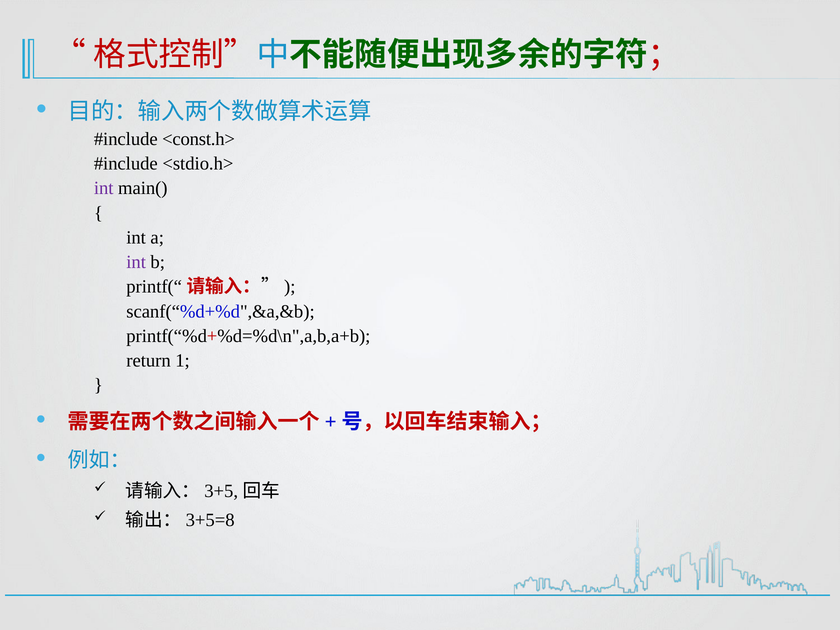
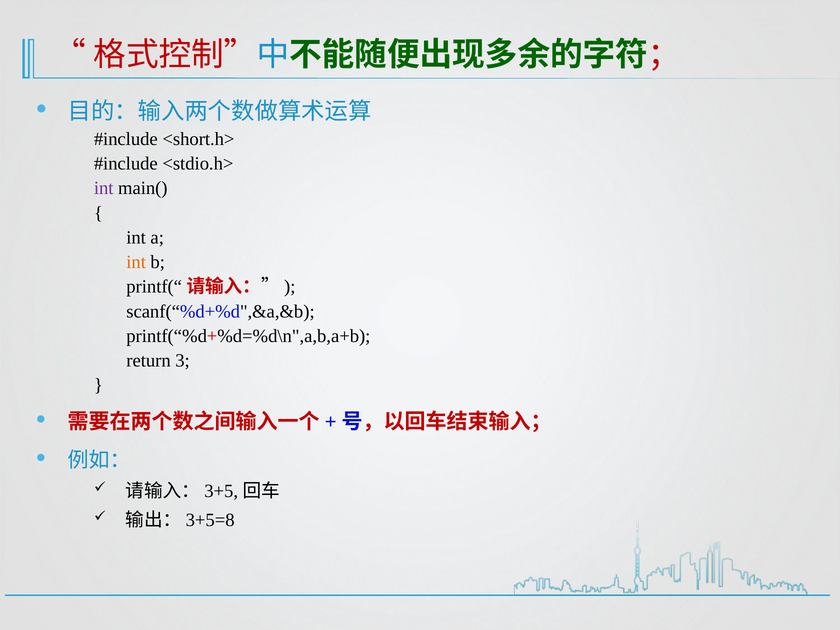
<const.h>: <const.h> -> <short.h>
int at (136, 262) colour: purple -> orange
1: 1 -> 3
